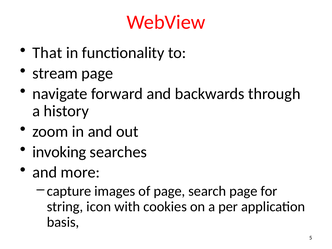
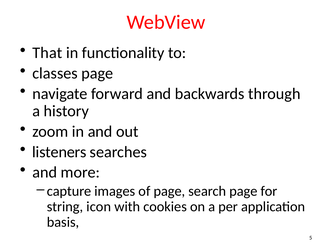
stream: stream -> classes
invoking: invoking -> listeners
